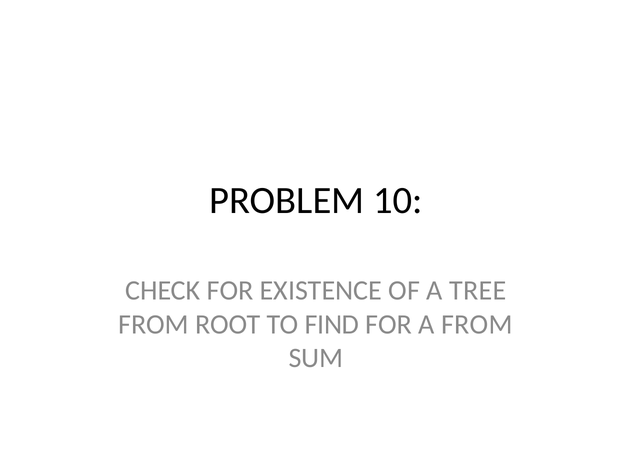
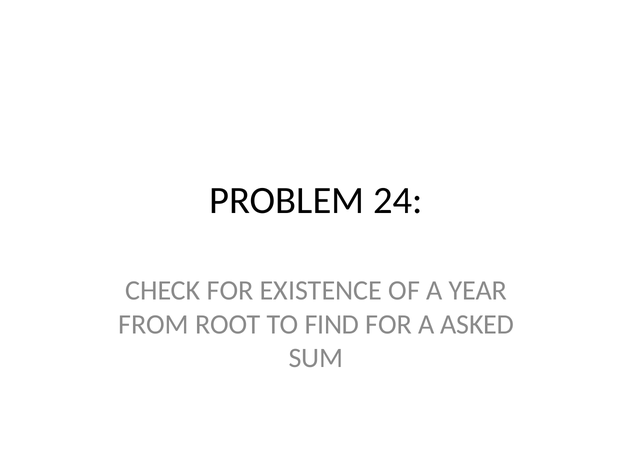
10: 10 -> 24
TREE: TREE -> YEAR
A FROM: FROM -> ASKED
